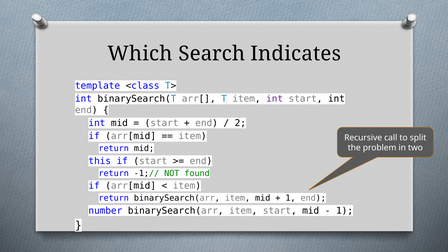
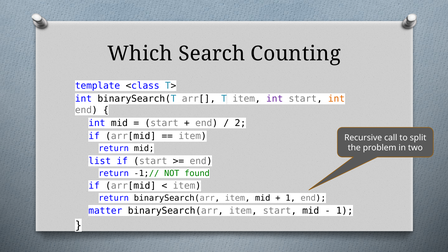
Indicates: Indicates -> Counting
int at (336, 99) colour: black -> orange
this: this -> list
number: number -> matter
